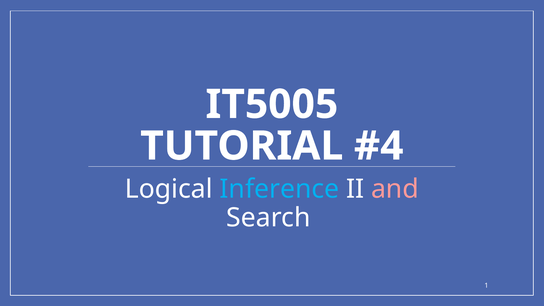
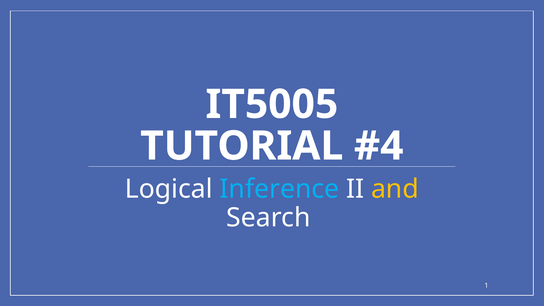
and colour: pink -> yellow
